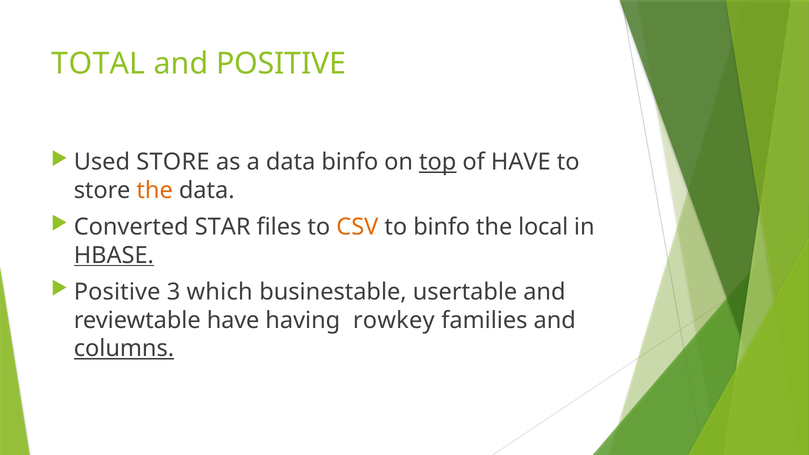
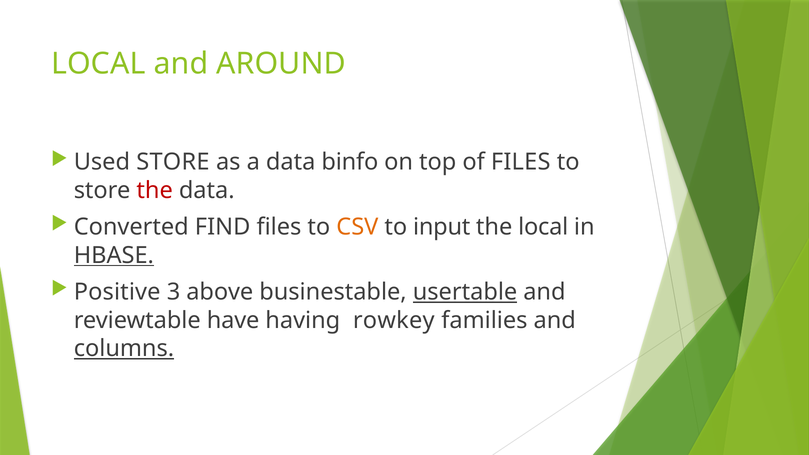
TOTAL at (98, 64): TOTAL -> LOCAL
and POSITIVE: POSITIVE -> AROUND
top underline: present -> none
of HAVE: HAVE -> FILES
the at (155, 190) colour: orange -> red
STAR: STAR -> FIND
to binfo: binfo -> input
which: which -> above
usertable underline: none -> present
